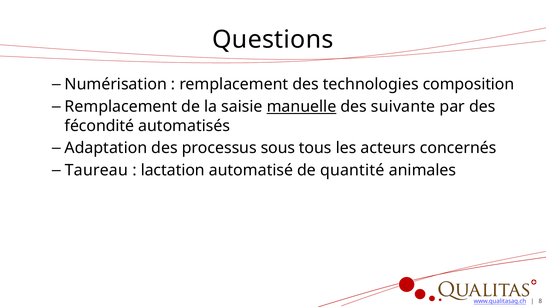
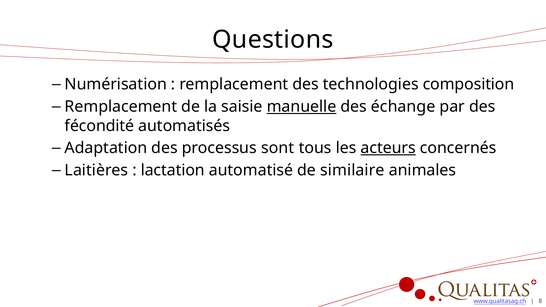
suivante: suivante -> échange
sous: sous -> sont
acteurs underline: none -> present
Taureau: Taureau -> Laitières
quantité: quantité -> similaire
